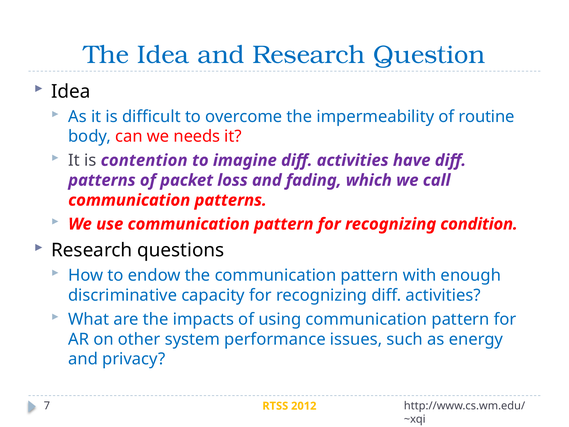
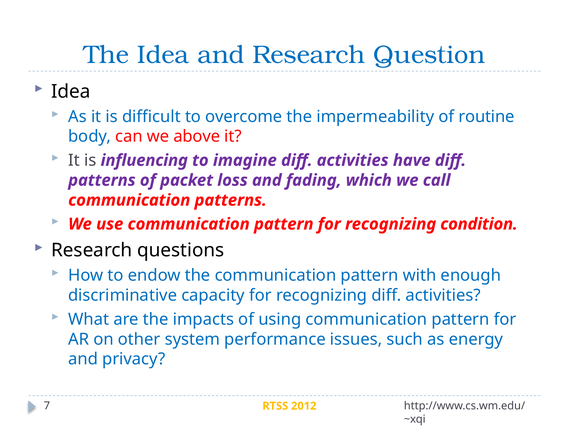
needs: needs -> above
contention: contention -> influencing
